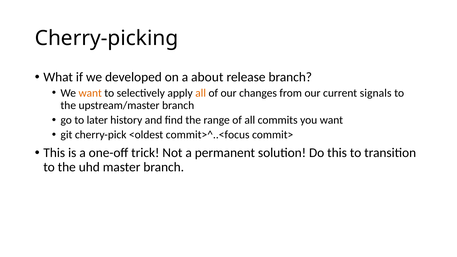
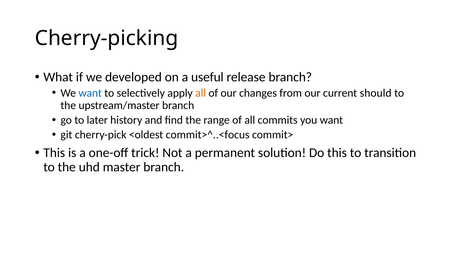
about: about -> useful
want at (90, 93) colour: orange -> blue
signals: signals -> should
